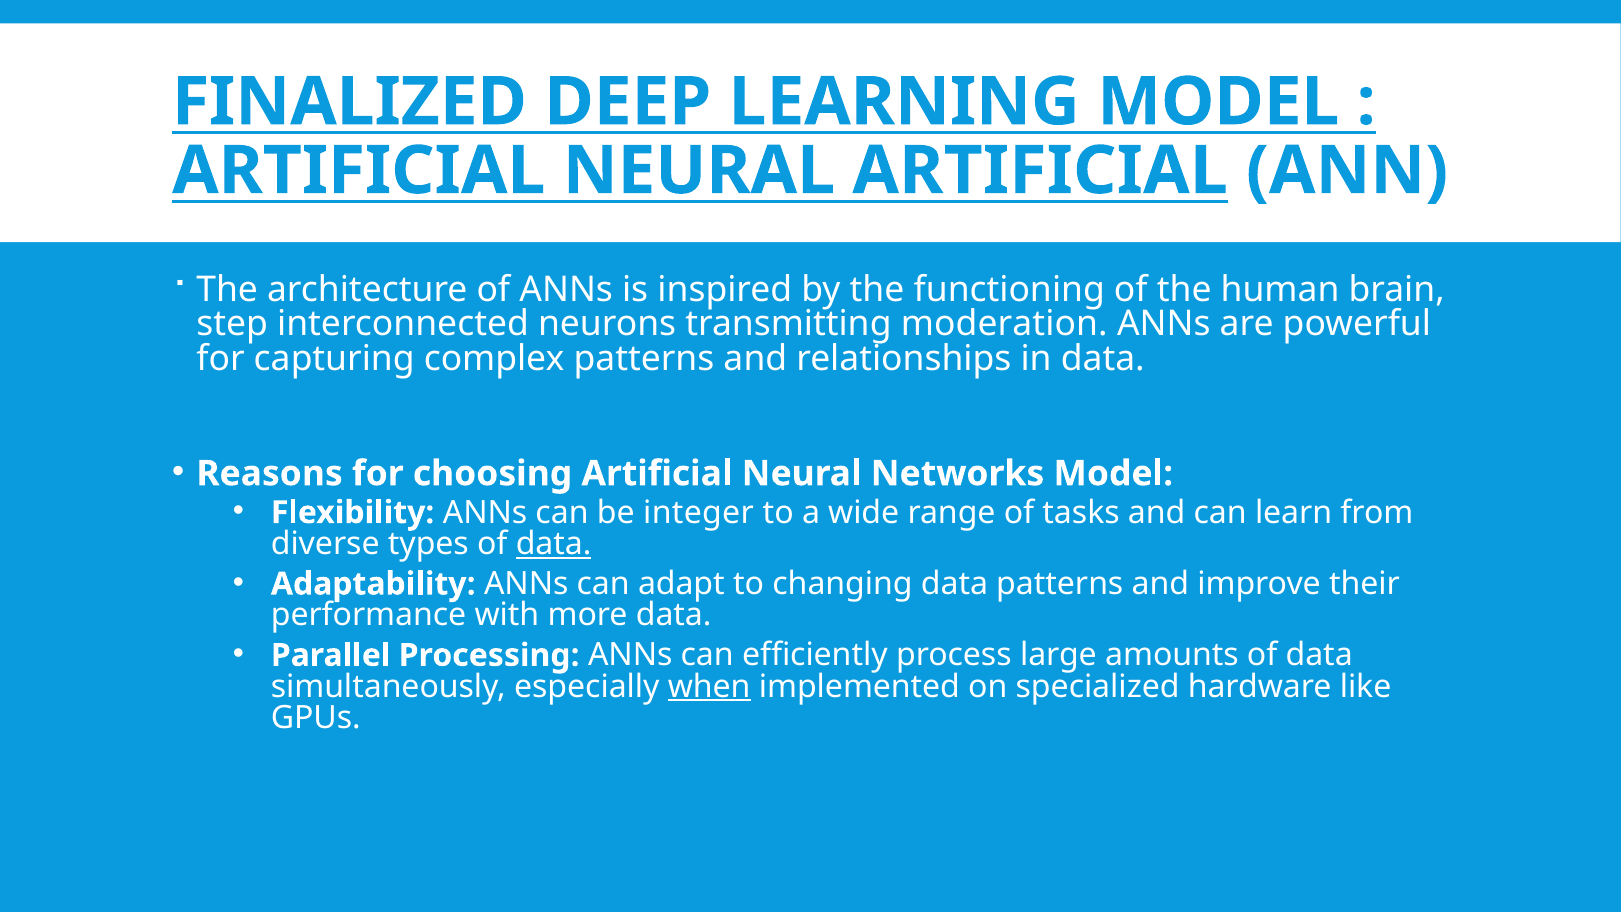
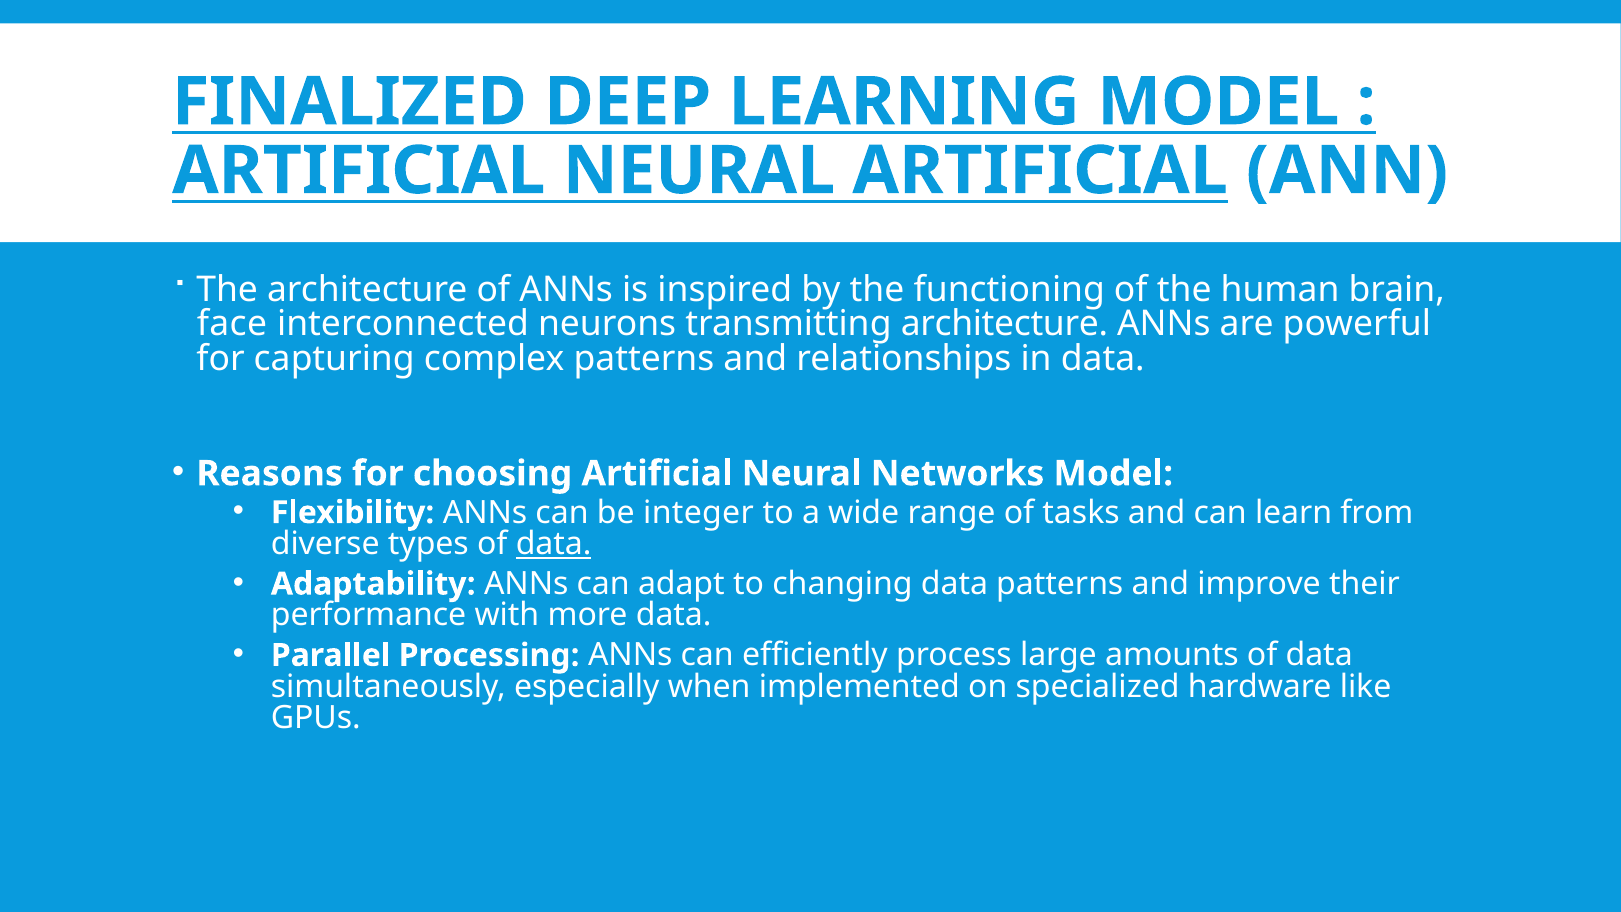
step: step -> face
transmitting moderation: moderation -> architecture
when underline: present -> none
